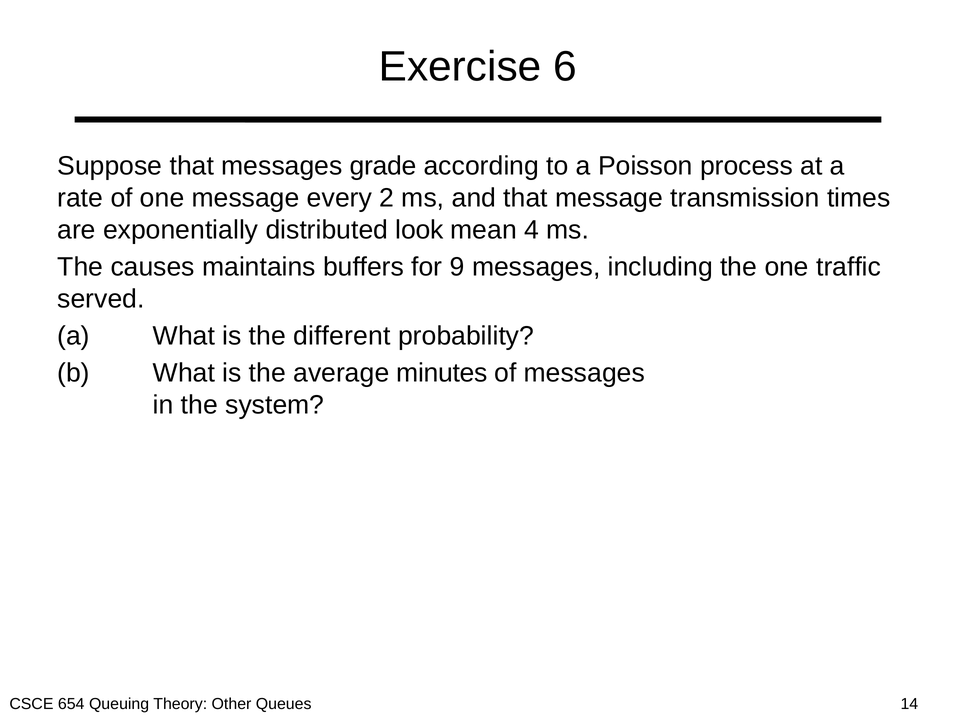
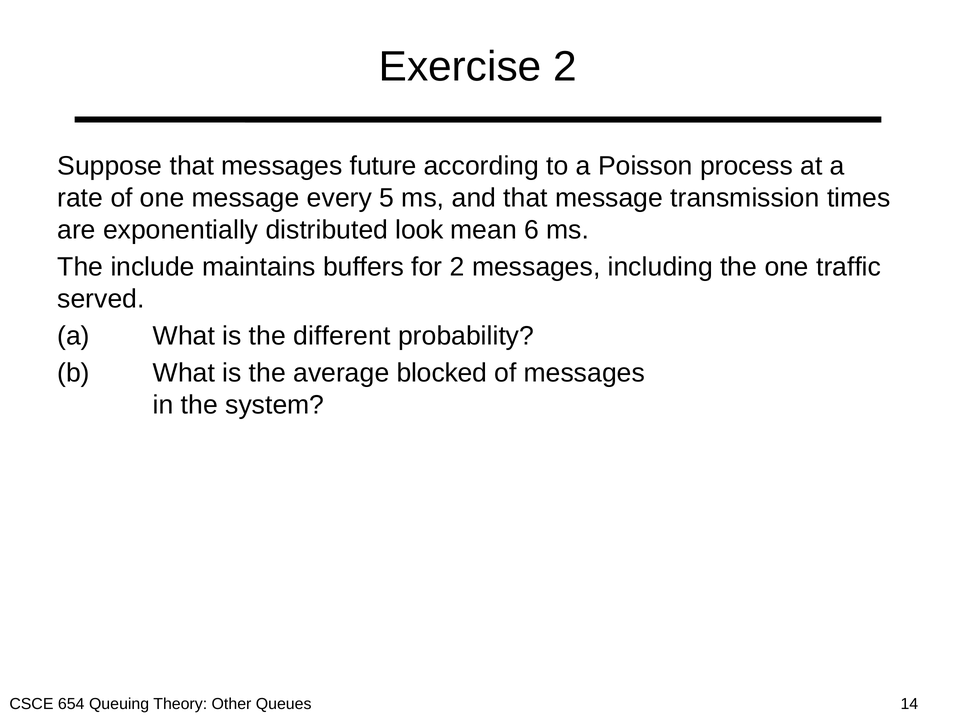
Exercise 6: 6 -> 2
grade: grade -> future
2: 2 -> 5
4: 4 -> 6
causes: causes -> include
for 9: 9 -> 2
minutes: minutes -> blocked
